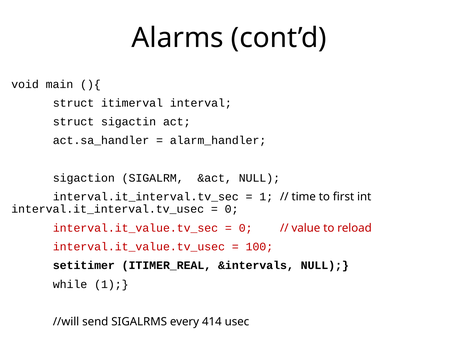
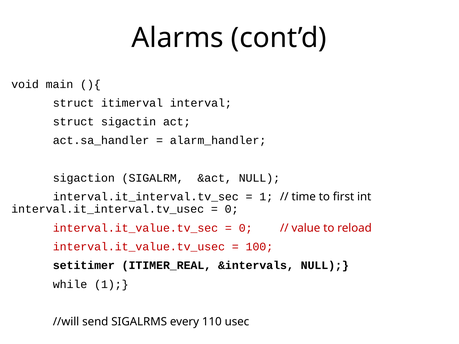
414: 414 -> 110
